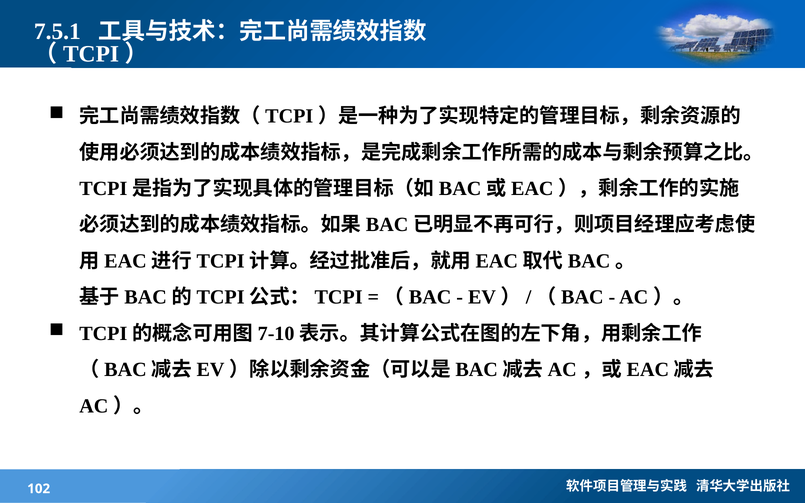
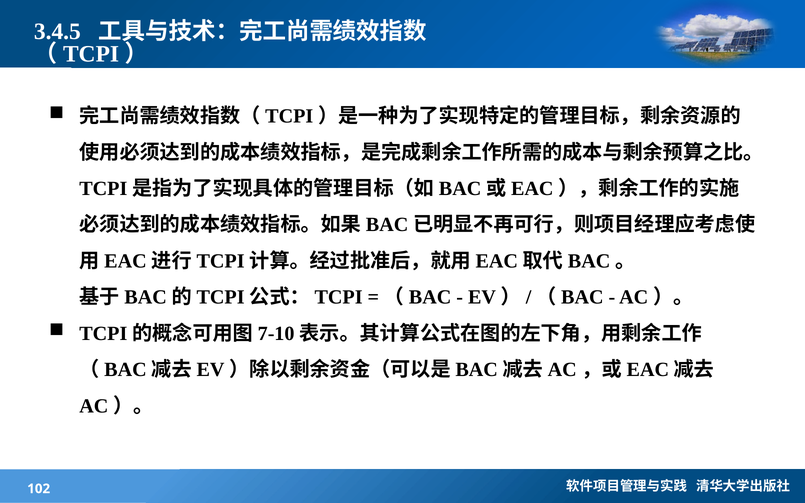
7.5.1: 7.5.1 -> 3.4.5
